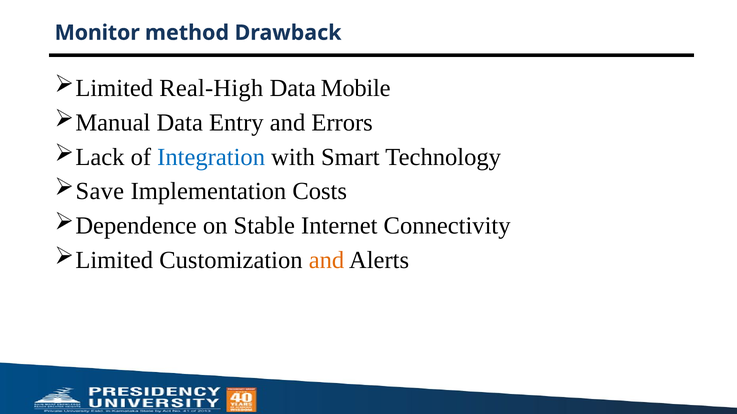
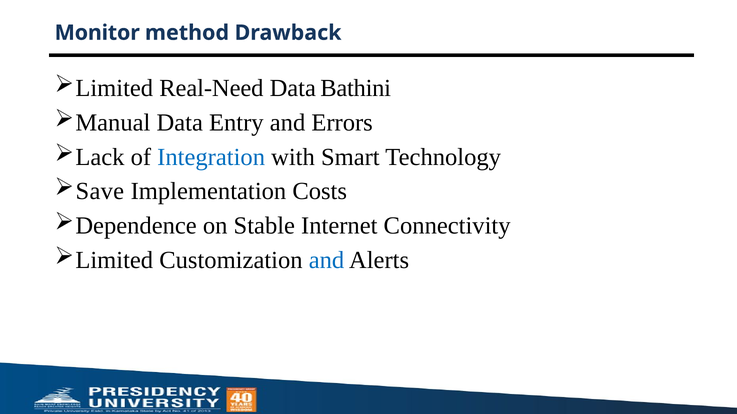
Real-High: Real-High -> Real-Need
Mobile: Mobile -> Bathini
and at (327, 260) colour: orange -> blue
